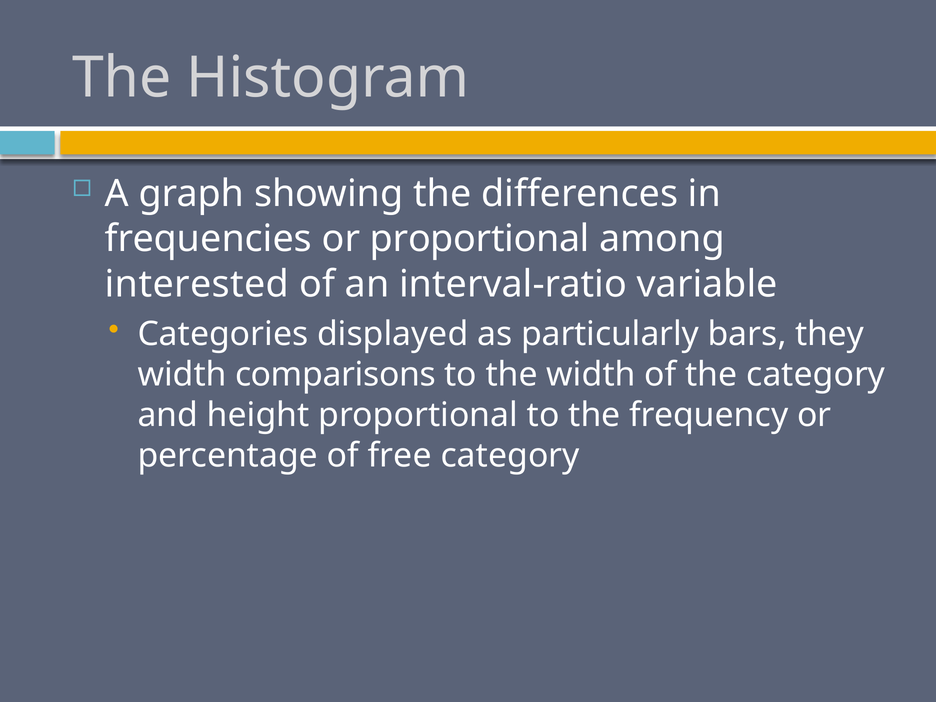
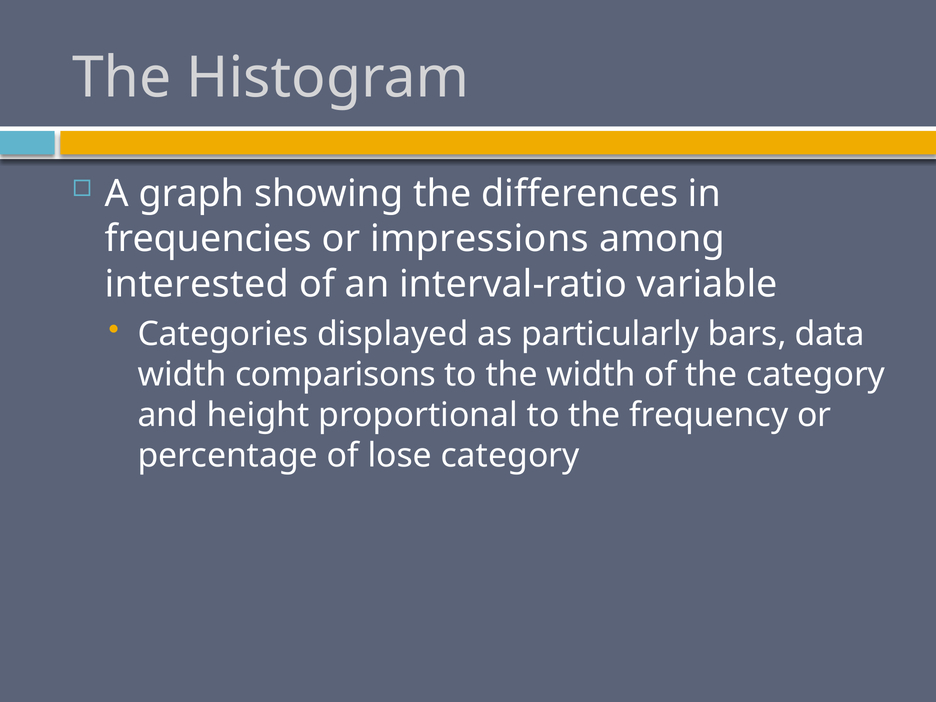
or proportional: proportional -> impressions
they: they -> data
free: free -> lose
